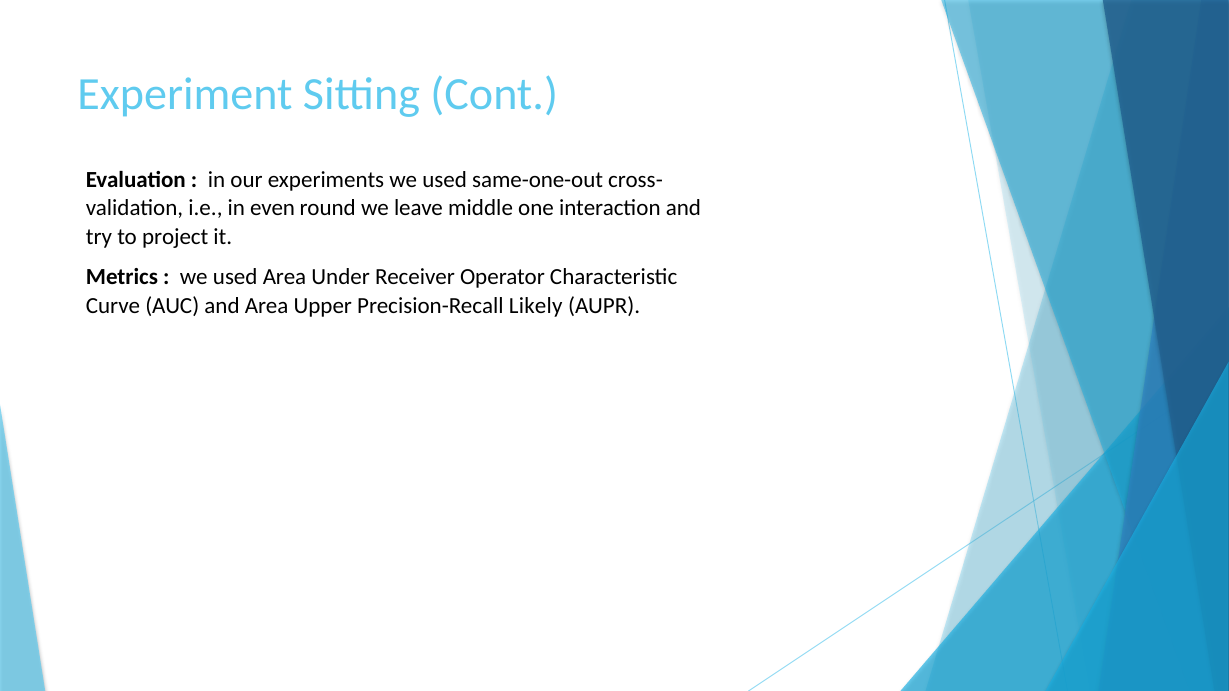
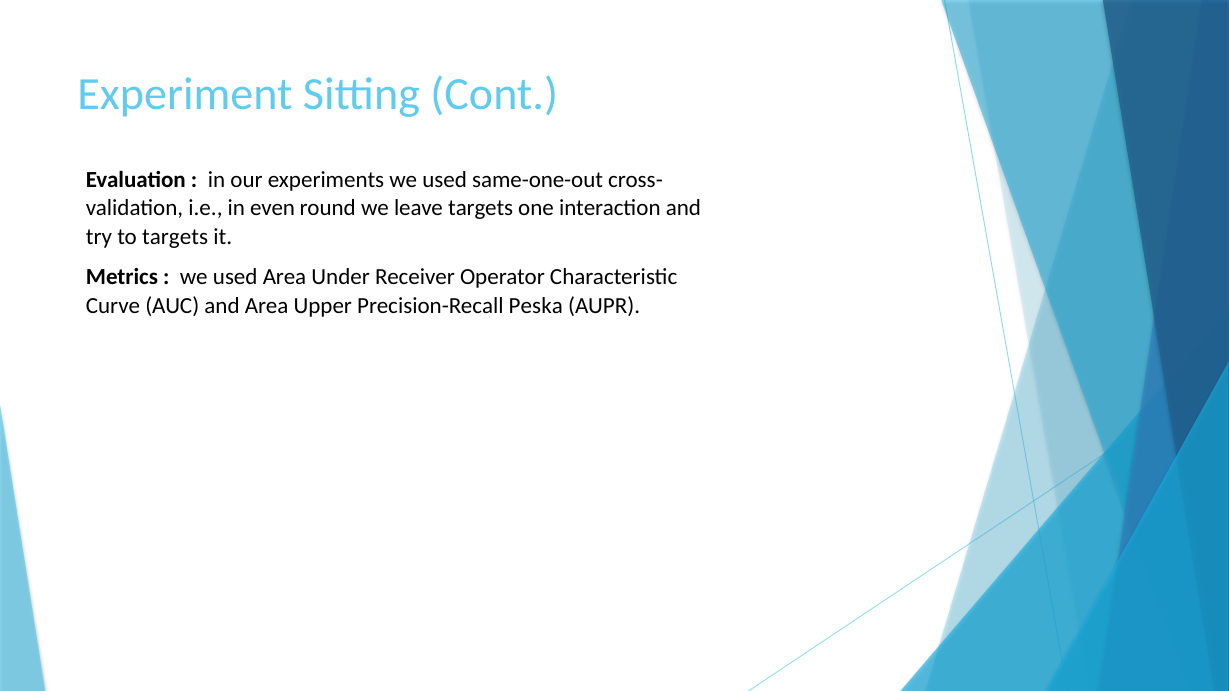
leave middle: middle -> targets
to project: project -> targets
Likely: Likely -> Peska
